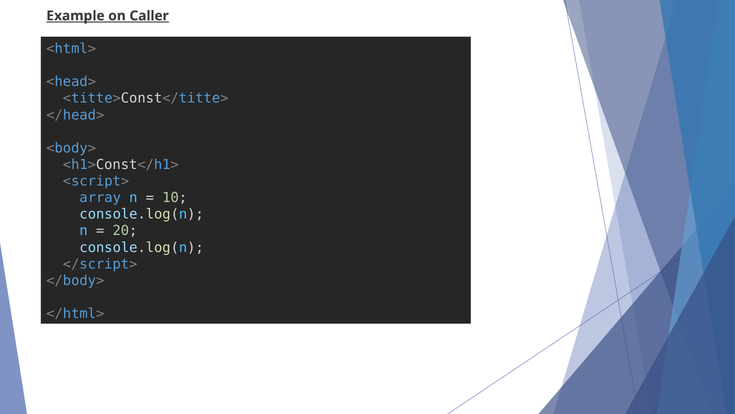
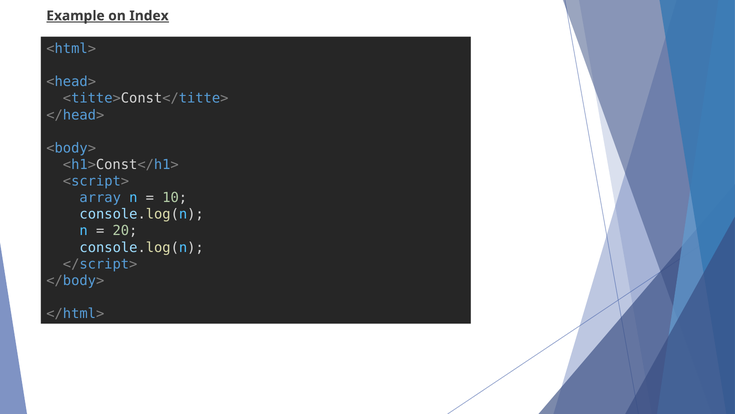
Caller: Caller -> Index
